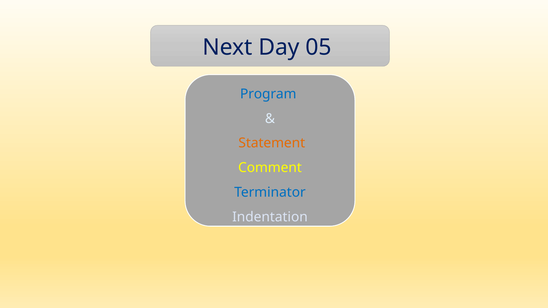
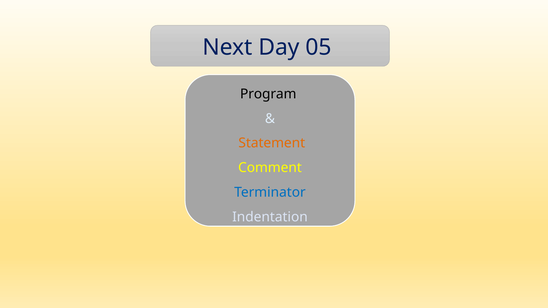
Program colour: blue -> black
